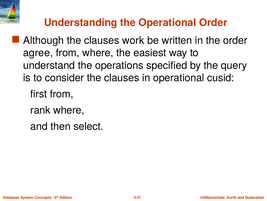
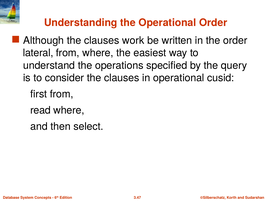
agree: agree -> lateral
rank: rank -> read
